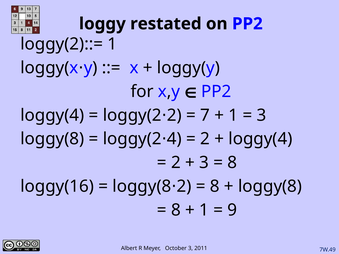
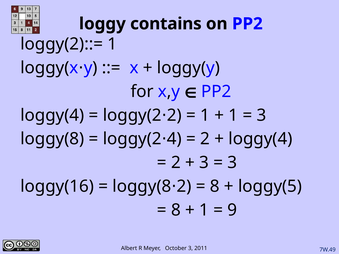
restated: restated -> contains
7 at (205, 115): 7 -> 1
8 at (232, 163): 8 -> 3
loggy(8 at (270, 187): loggy(8 -> loggy(5
